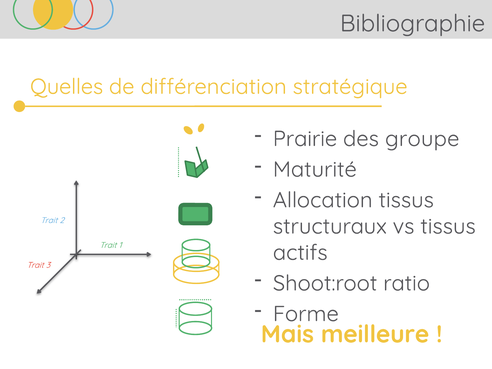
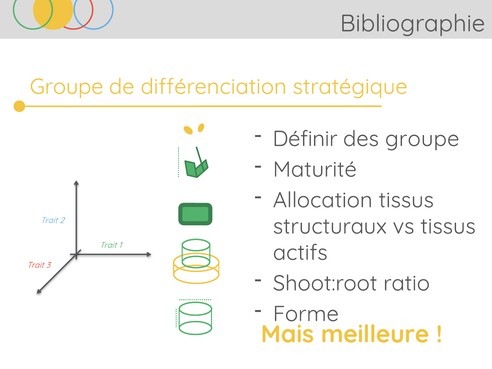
Quelles at (67, 87): Quelles -> Groupe
Prairie: Prairie -> Définir
